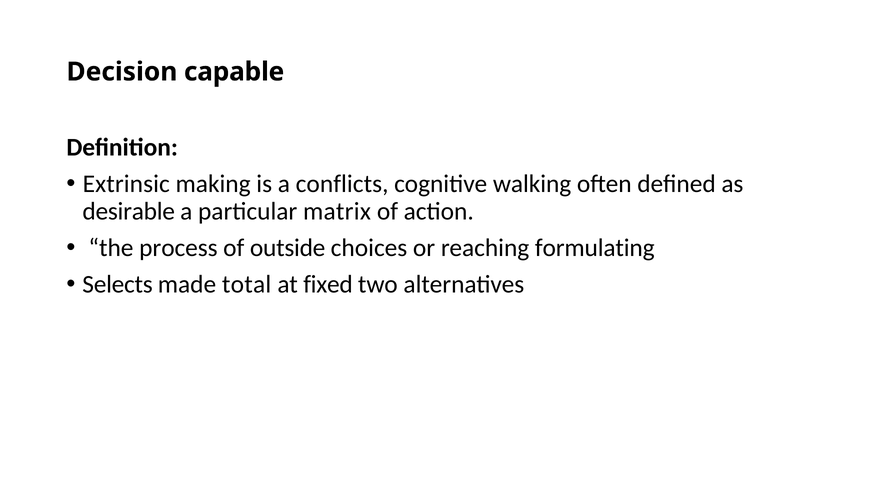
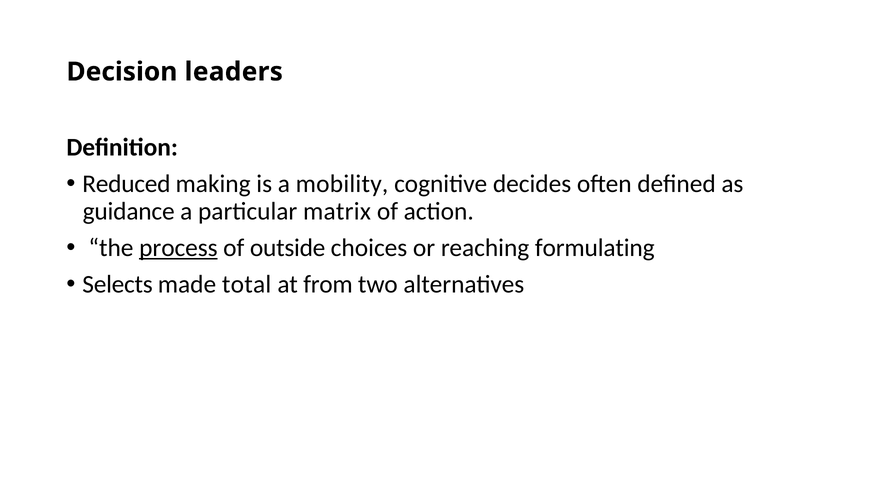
capable: capable -> leaders
Extrinsic: Extrinsic -> Reduced
conflicts: conflicts -> mobility
walking: walking -> decides
desirable: desirable -> guidance
process underline: none -> present
fixed: fixed -> from
